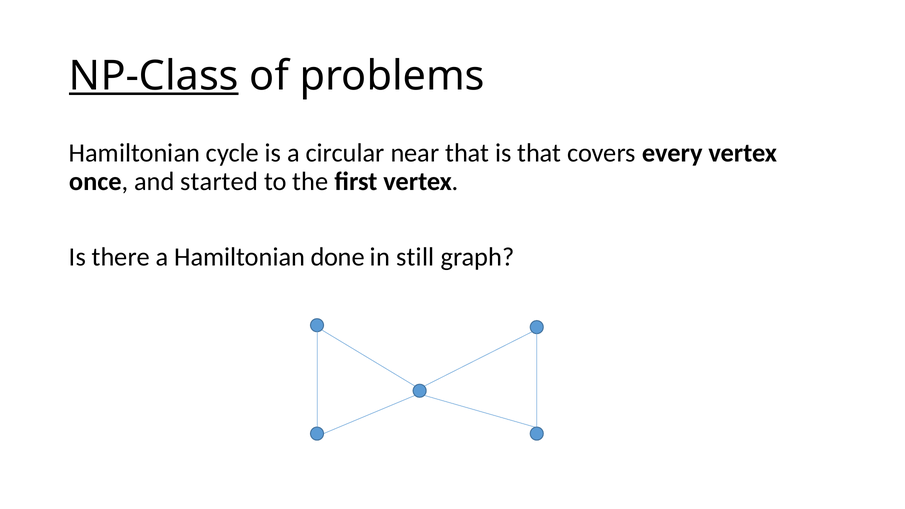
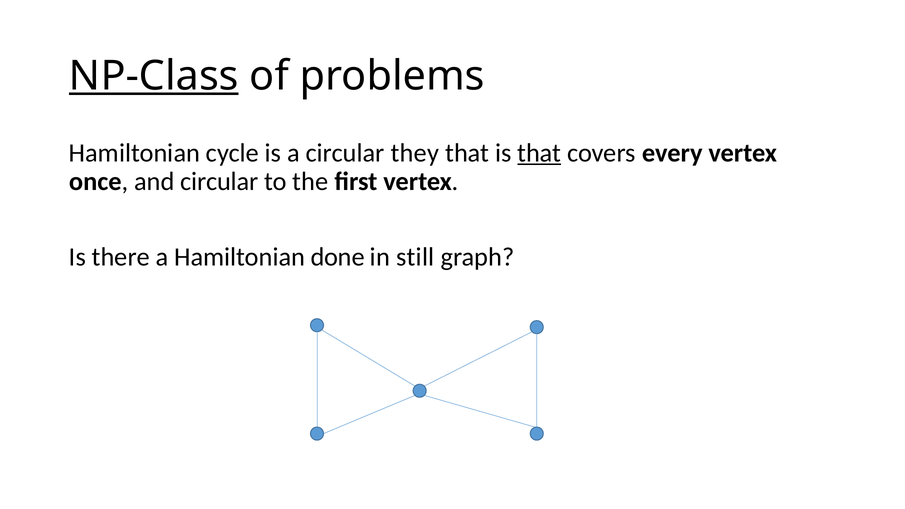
near: near -> they
that at (539, 153) underline: none -> present
and started: started -> circular
